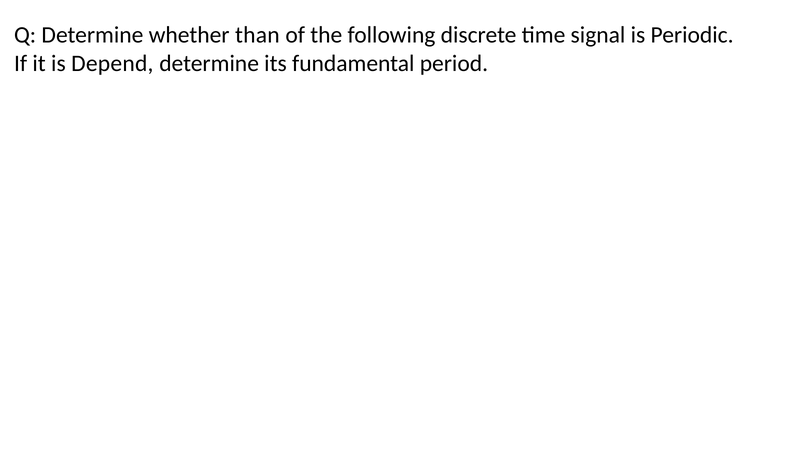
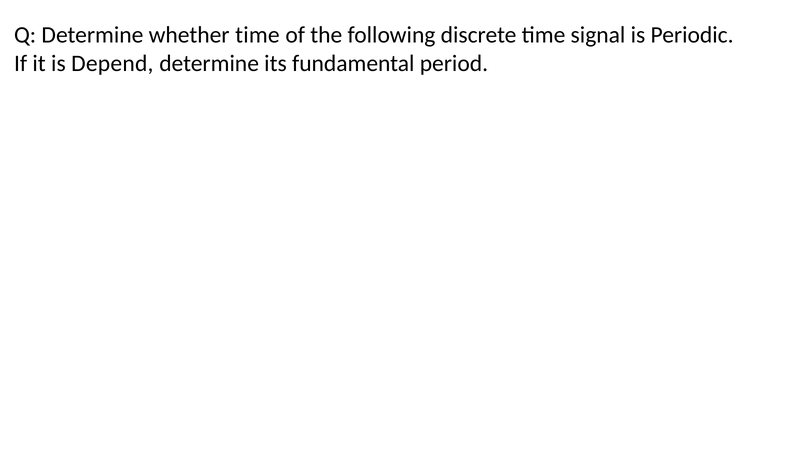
whether than: than -> time
